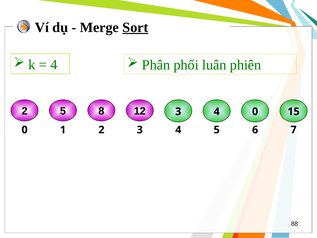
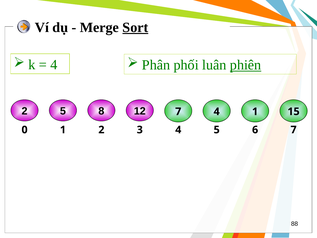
phiên underline: none -> present
12 3: 3 -> 7
4 0: 0 -> 1
